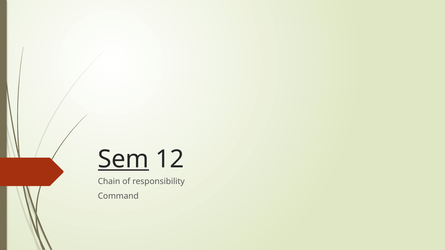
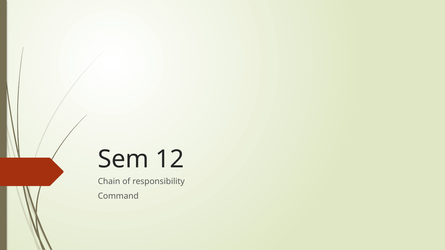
Sem underline: present -> none
